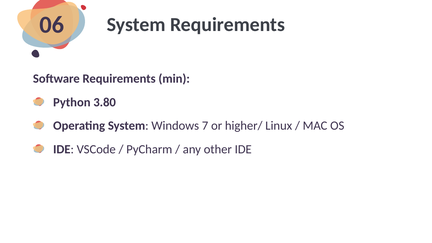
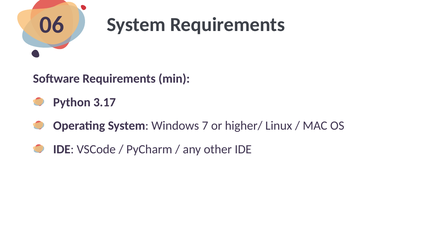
3.80: 3.80 -> 3.17
